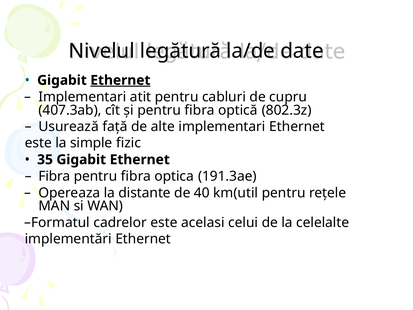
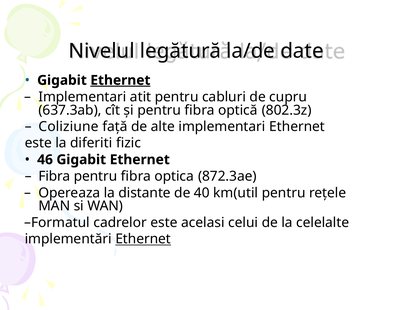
407.3ab: 407.3ab -> 637.3ab
Usurează: Usurează -> Coliziune
simple: simple -> diferiti
35: 35 -> 46
191.3ae: 191.3ae -> 872.3ae
Ethernet at (143, 239) underline: none -> present
